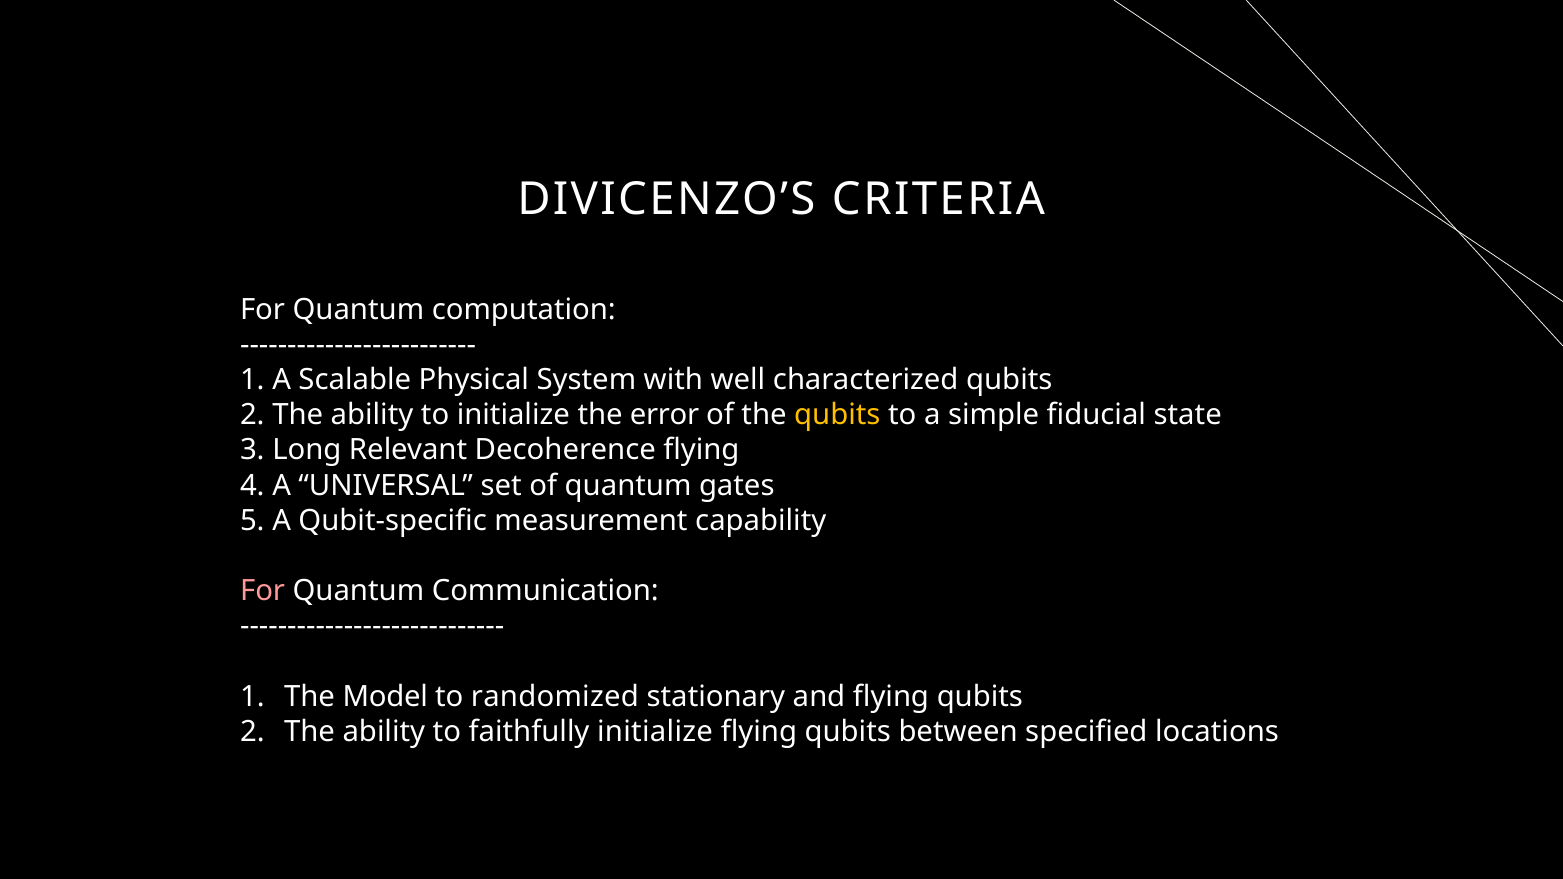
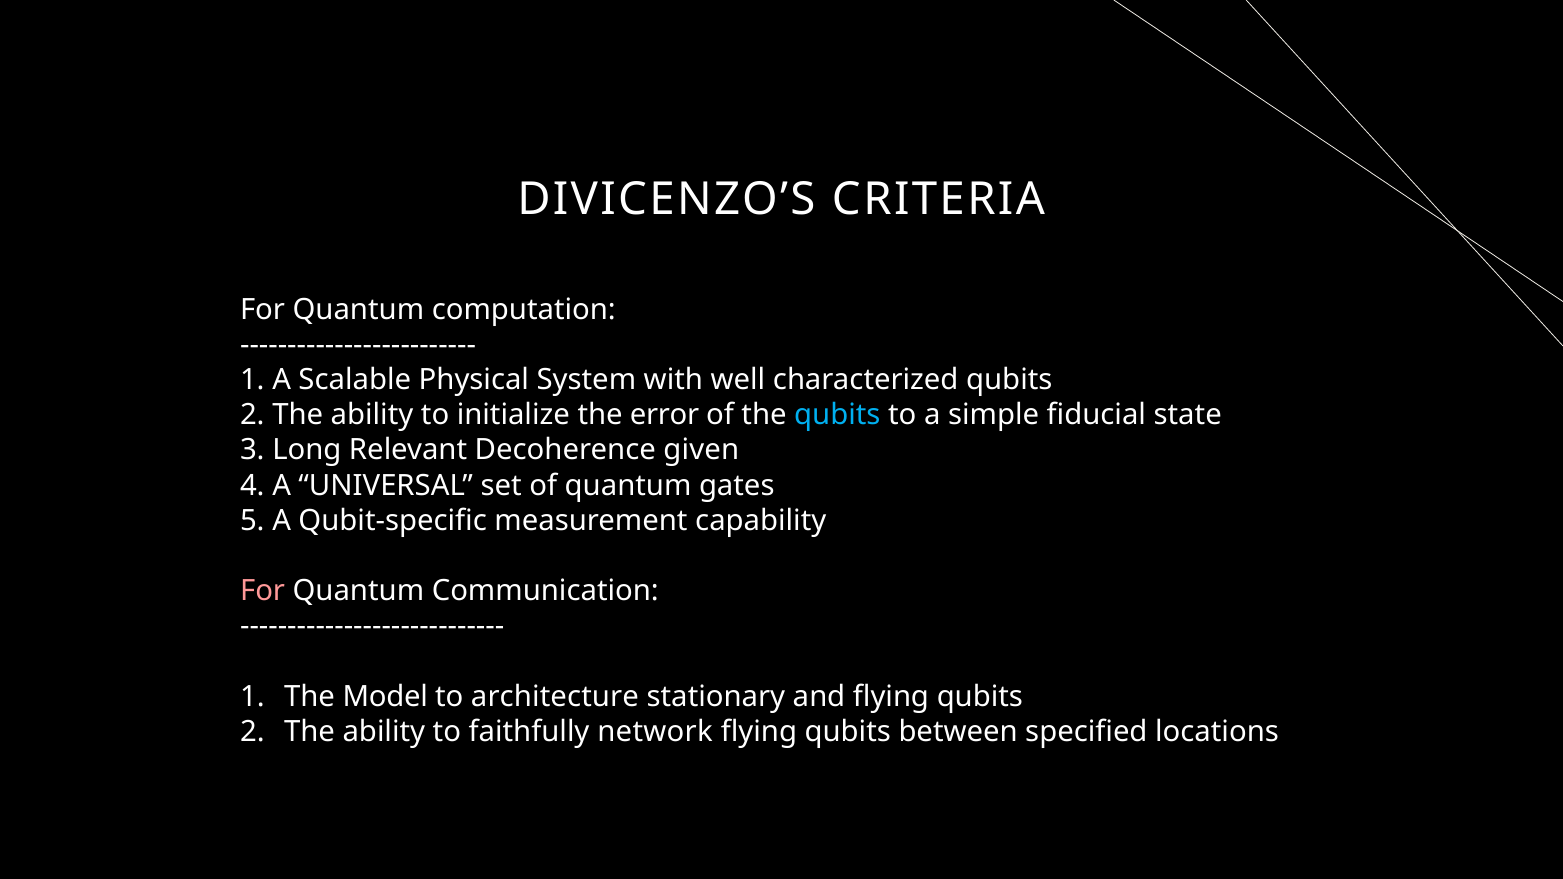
qubits at (837, 415) colour: yellow -> light blue
Decoherence flying: flying -> given
randomized: randomized -> architecture
faithfully initialize: initialize -> network
